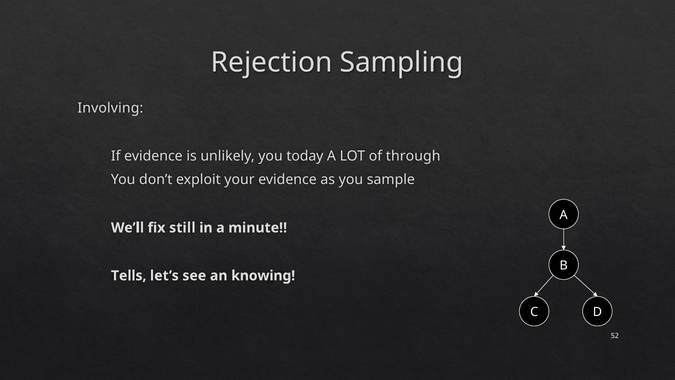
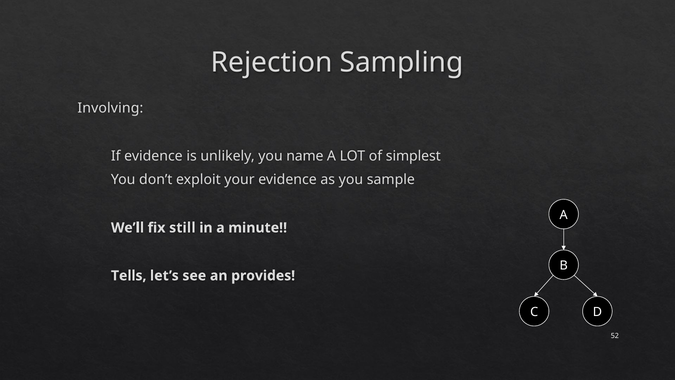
today: today -> name
through: through -> simplest
knowing: knowing -> provides
